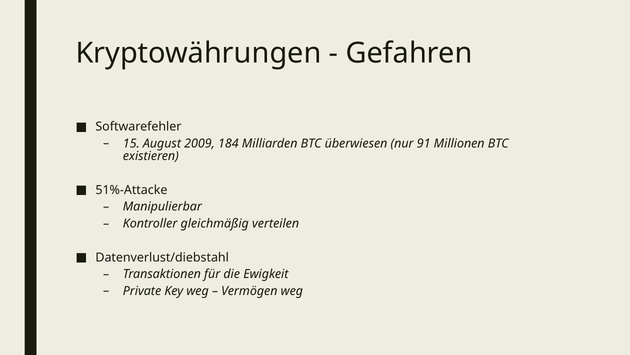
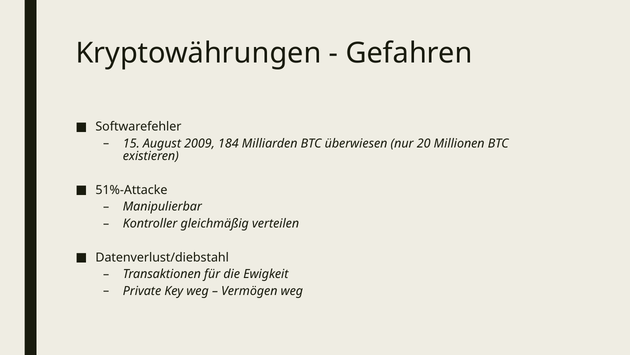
91: 91 -> 20
